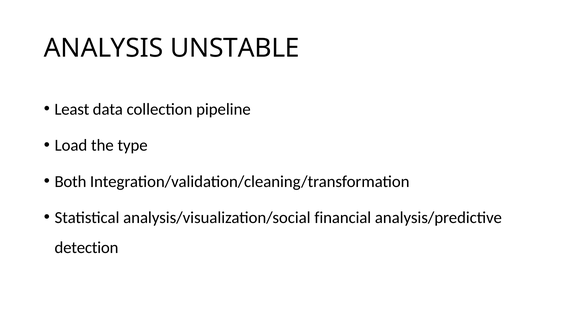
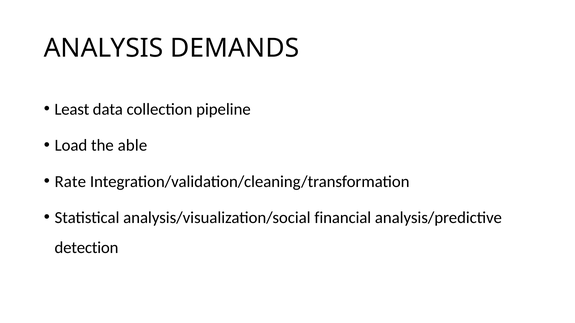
UNSTABLE: UNSTABLE -> DEMANDS
type: type -> able
Both: Both -> Rate
